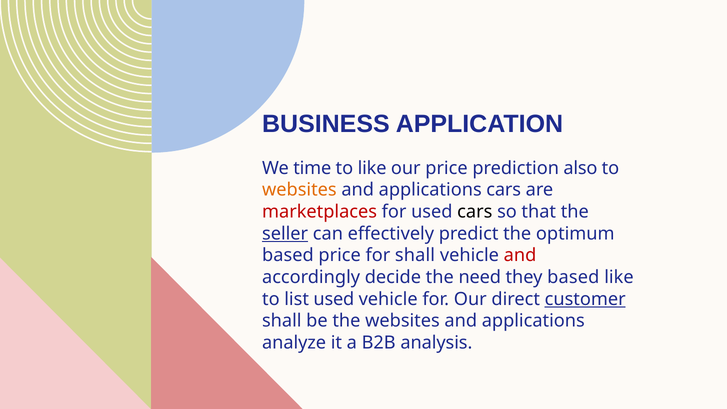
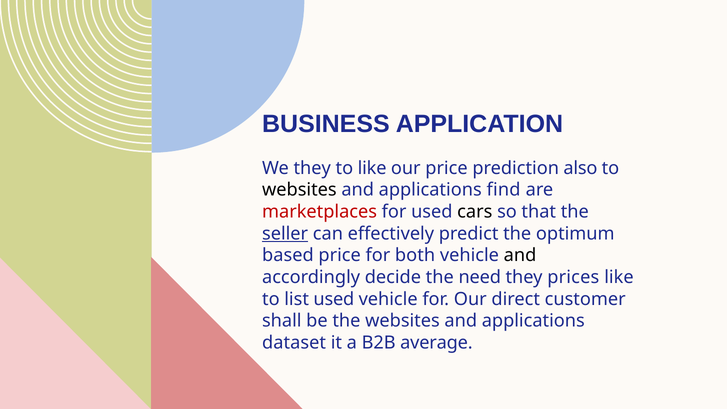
We time: time -> they
websites at (299, 190) colour: orange -> black
applications cars: cars -> find
for shall: shall -> both
and at (520, 255) colour: red -> black
they based: based -> prices
customer underline: present -> none
analyze: analyze -> dataset
analysis: analysis -> average
